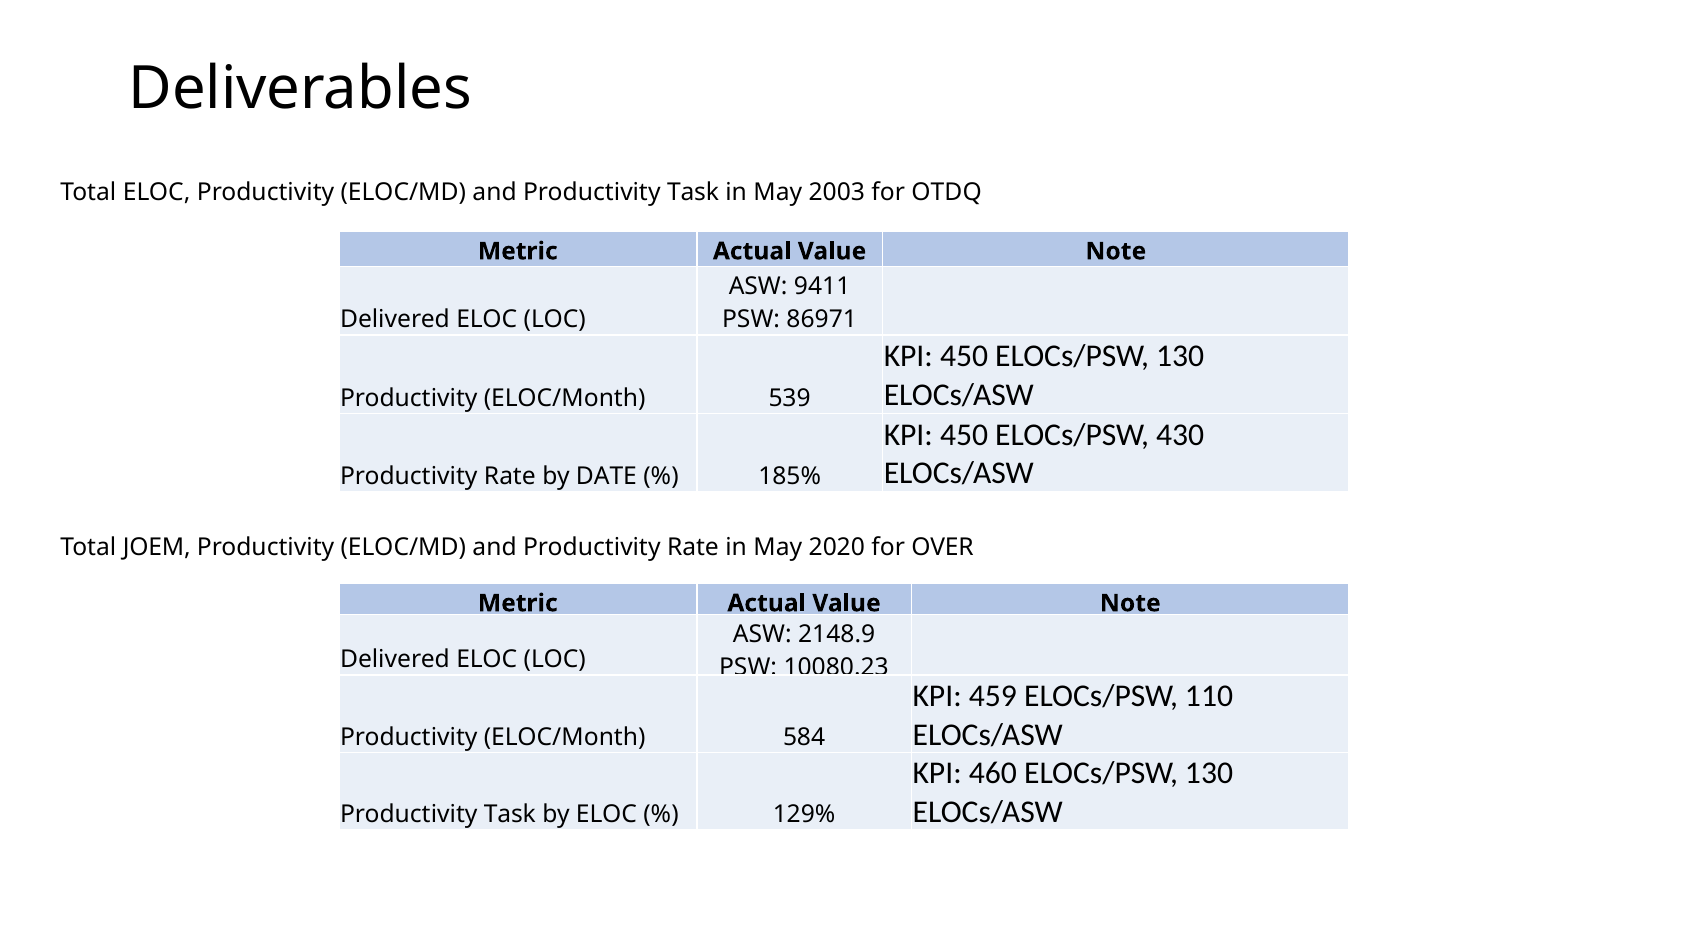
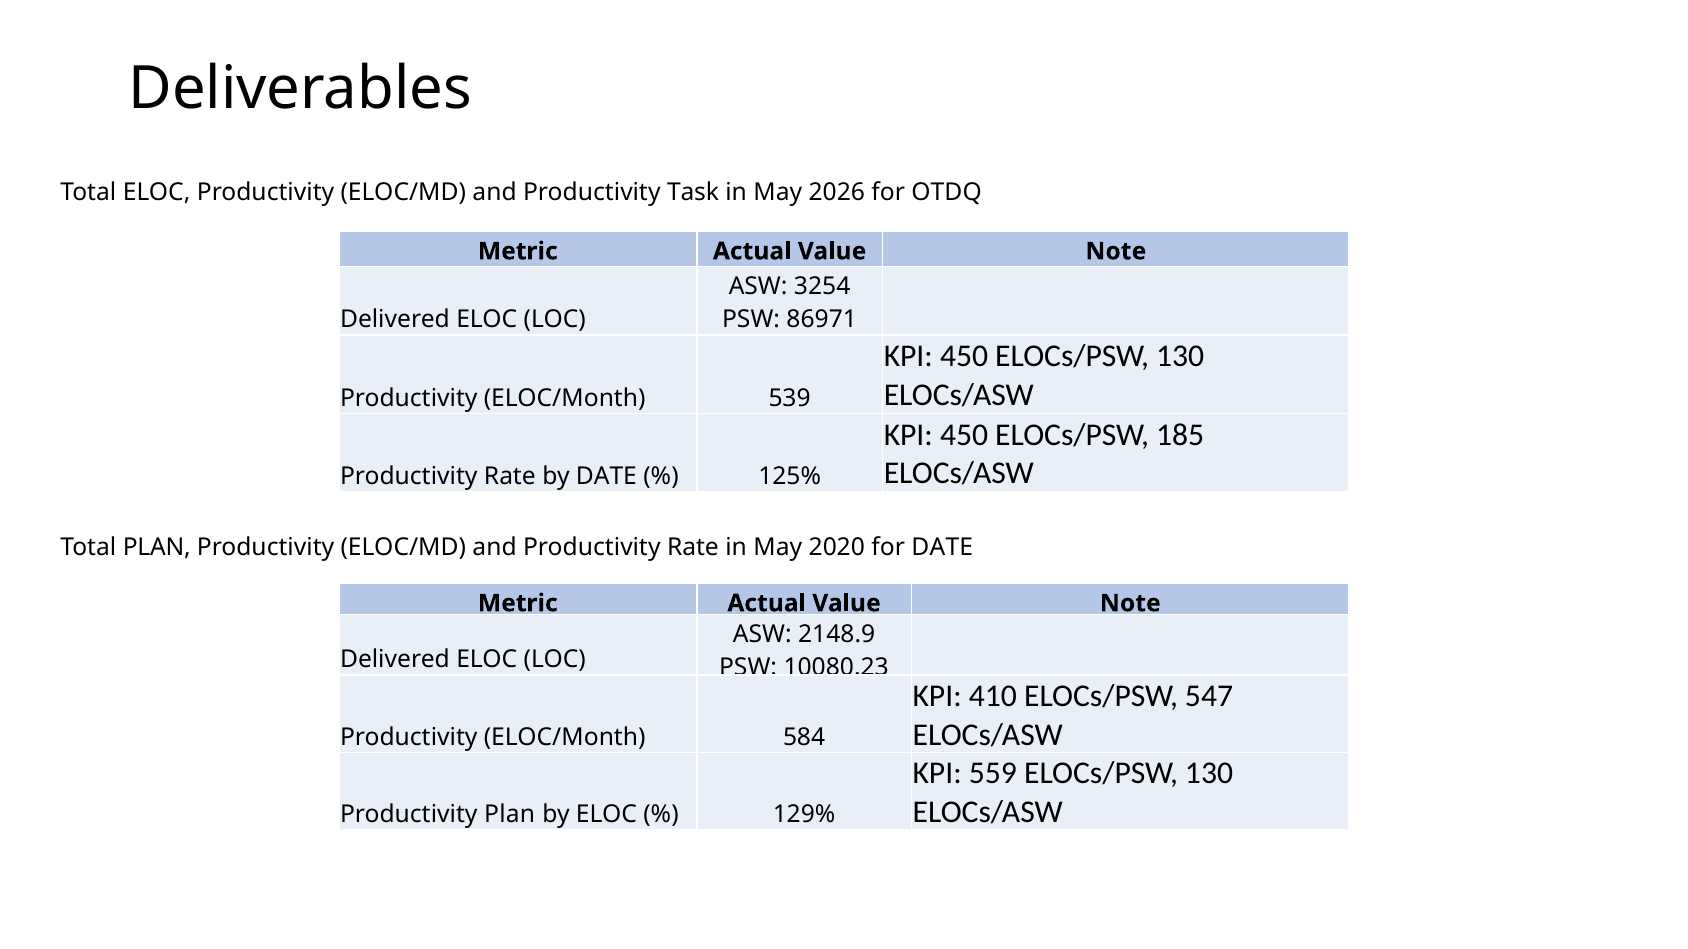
2003: 2003 -> 2026
9411: 9411 -> 3254
430: 430 -> 185
185%: 185% -> 125%
Total JOEM: JOEM -> PLAN
for OVER: OVER -> DATE
459: 459 -> 410
110: 110 -> 547
460: 460 -> 559
Task at (510, 815): Task -> Plan
